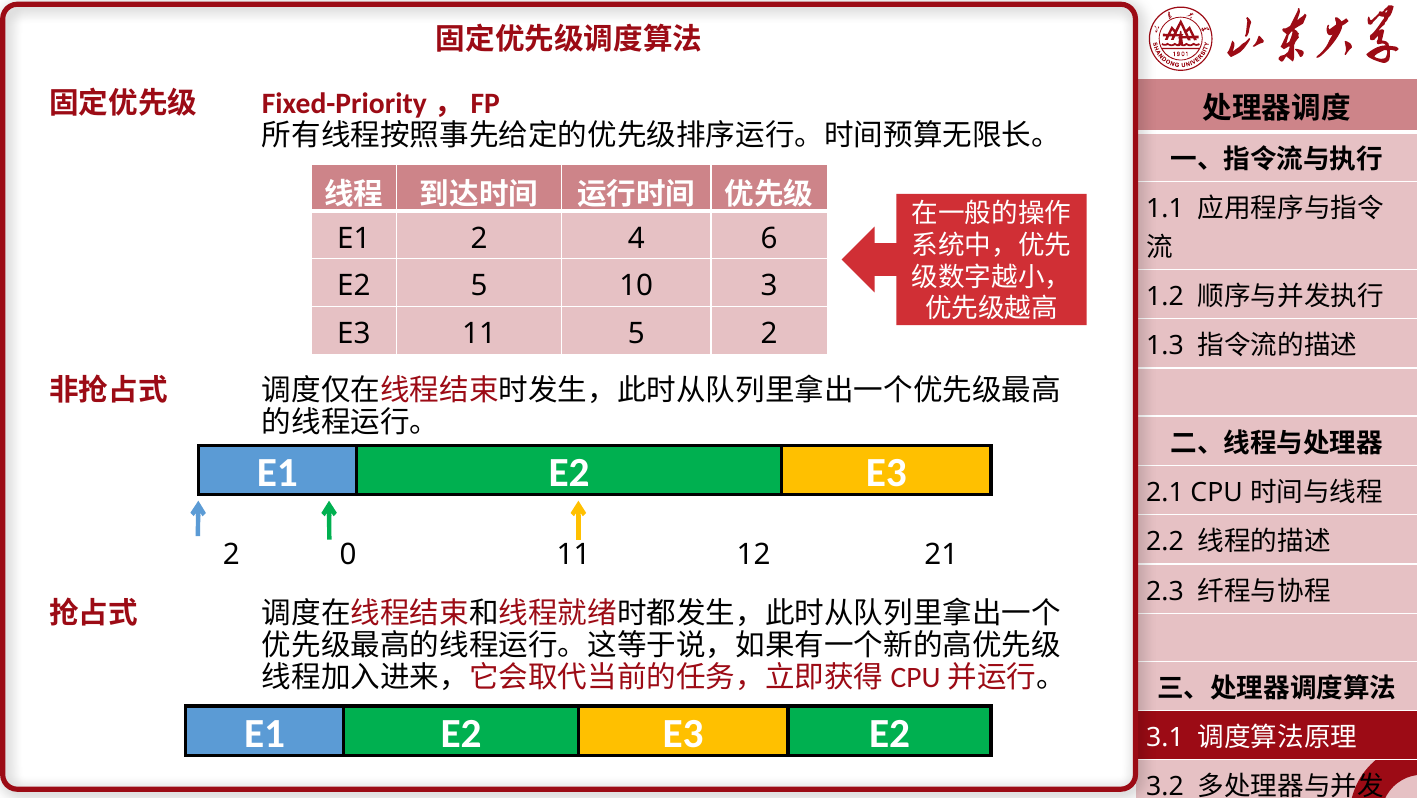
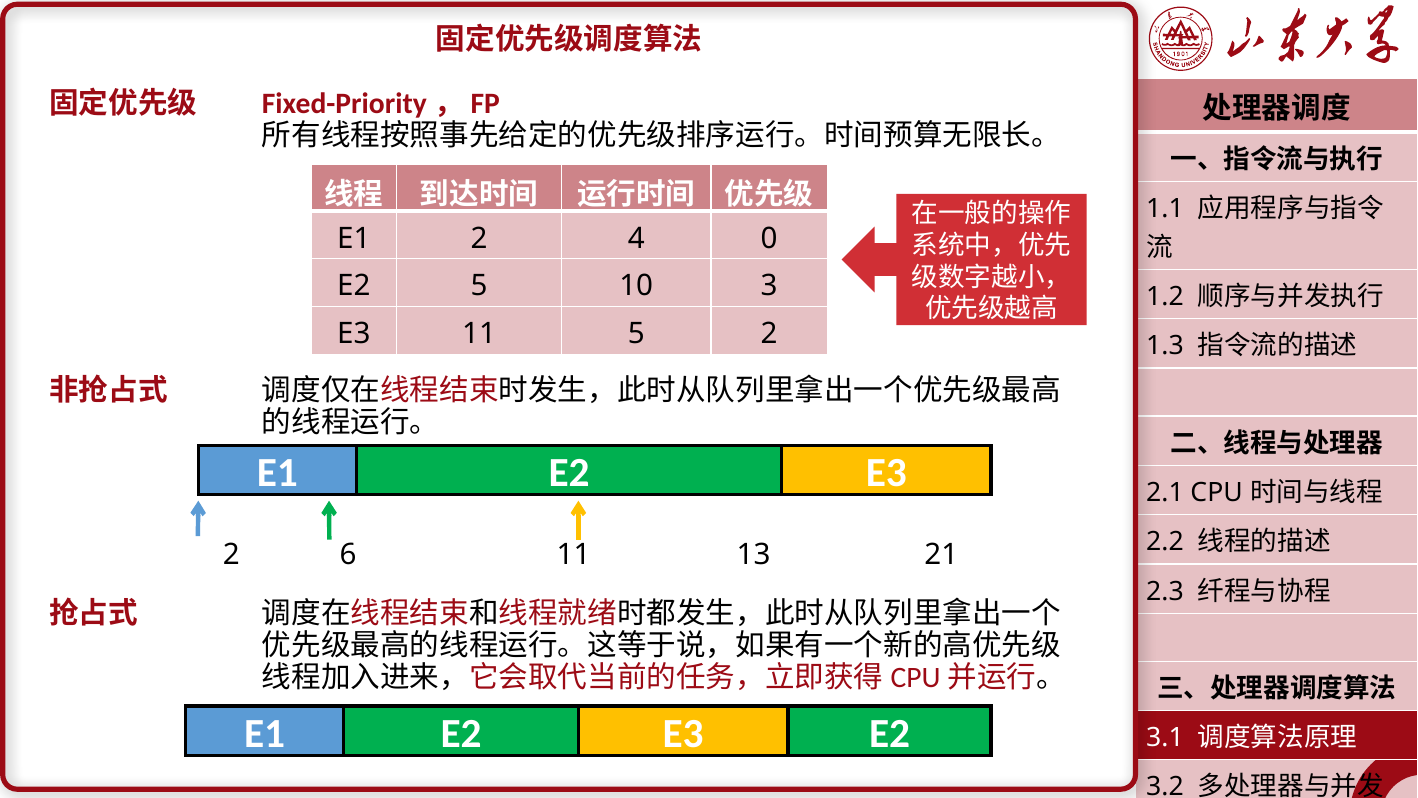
6: 6 -> 0
0: 0 -> 6
12: 12 -> 13
